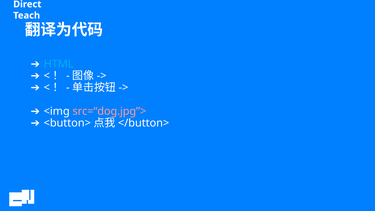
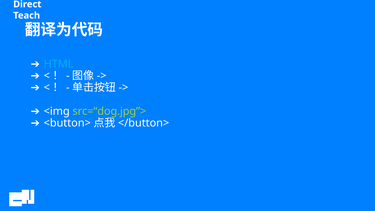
src=“dog.jpg”> colour: pink -> light green
